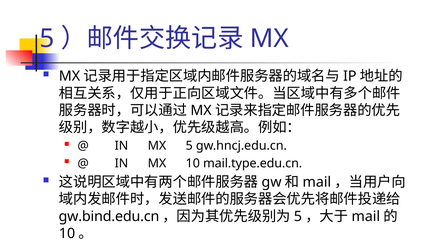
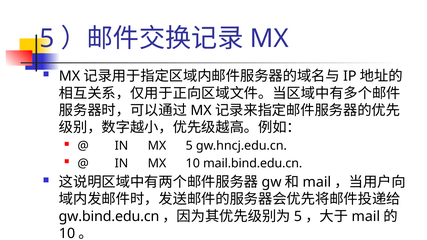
mail.type.edu.cn: mail.type.edu.cn -> mail.bind.edu.cn
